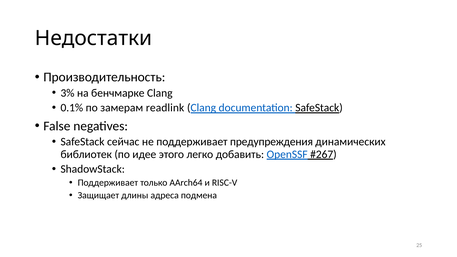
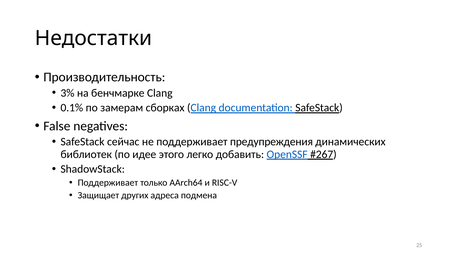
readlink: readlink -> сборках
длины: длины -> других
